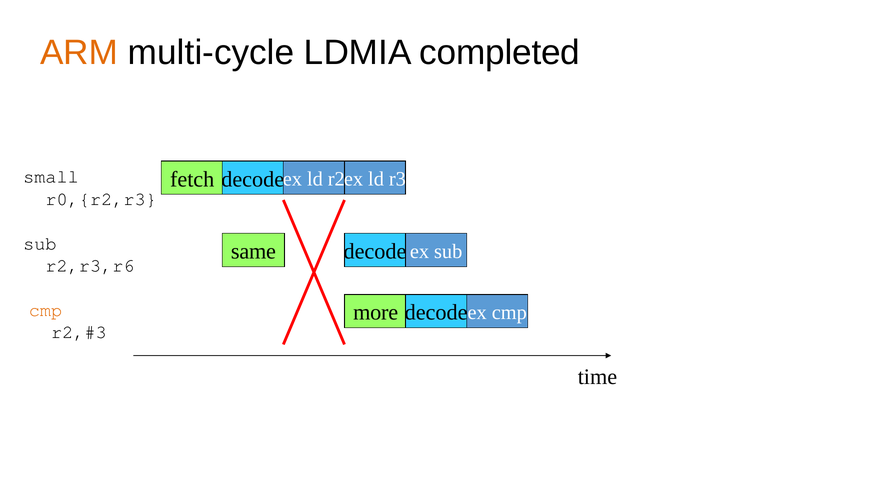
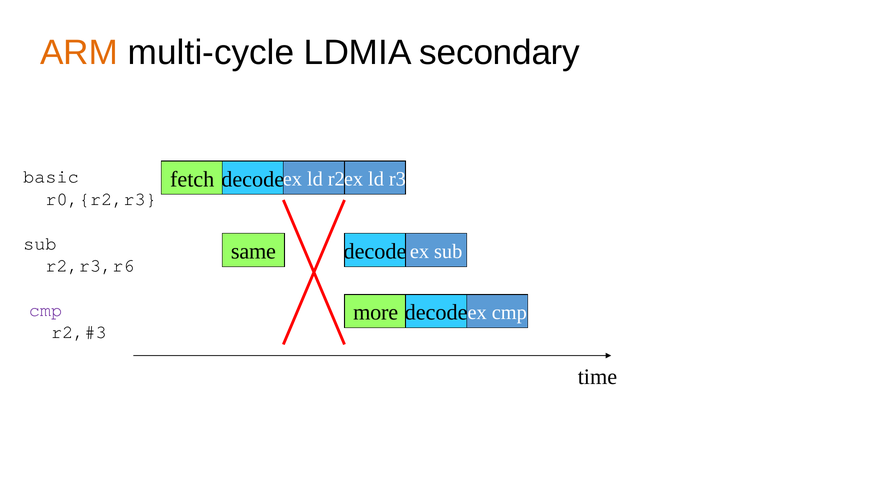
completed: completed -> secondary
small: small -> basic
cmp at (45, 310) colour: orange -> purple
